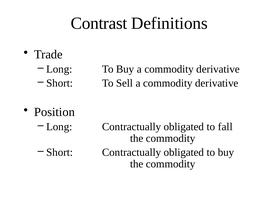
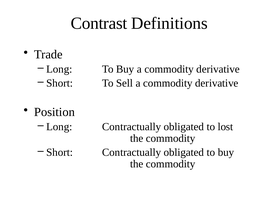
fall: fall -> lost
